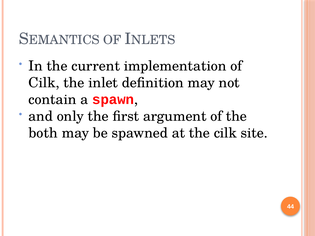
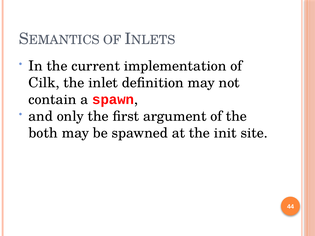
the cilk: cilk -> init
